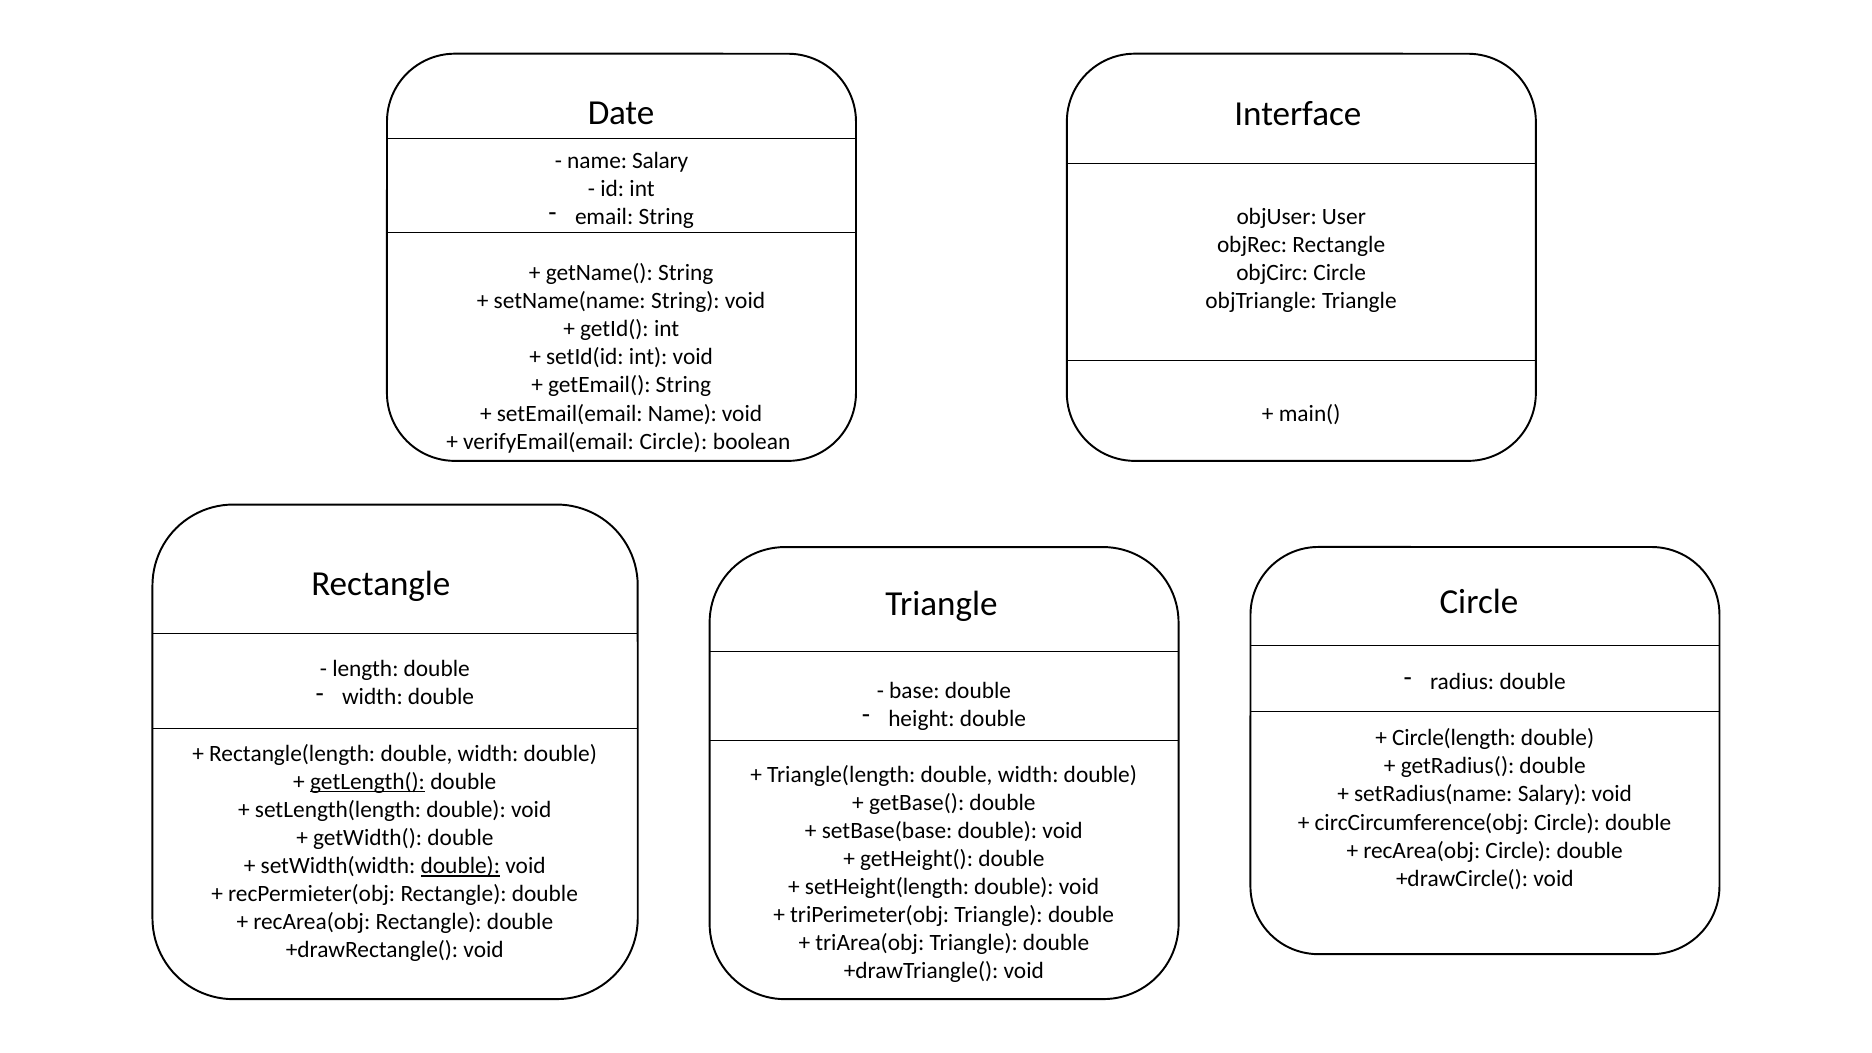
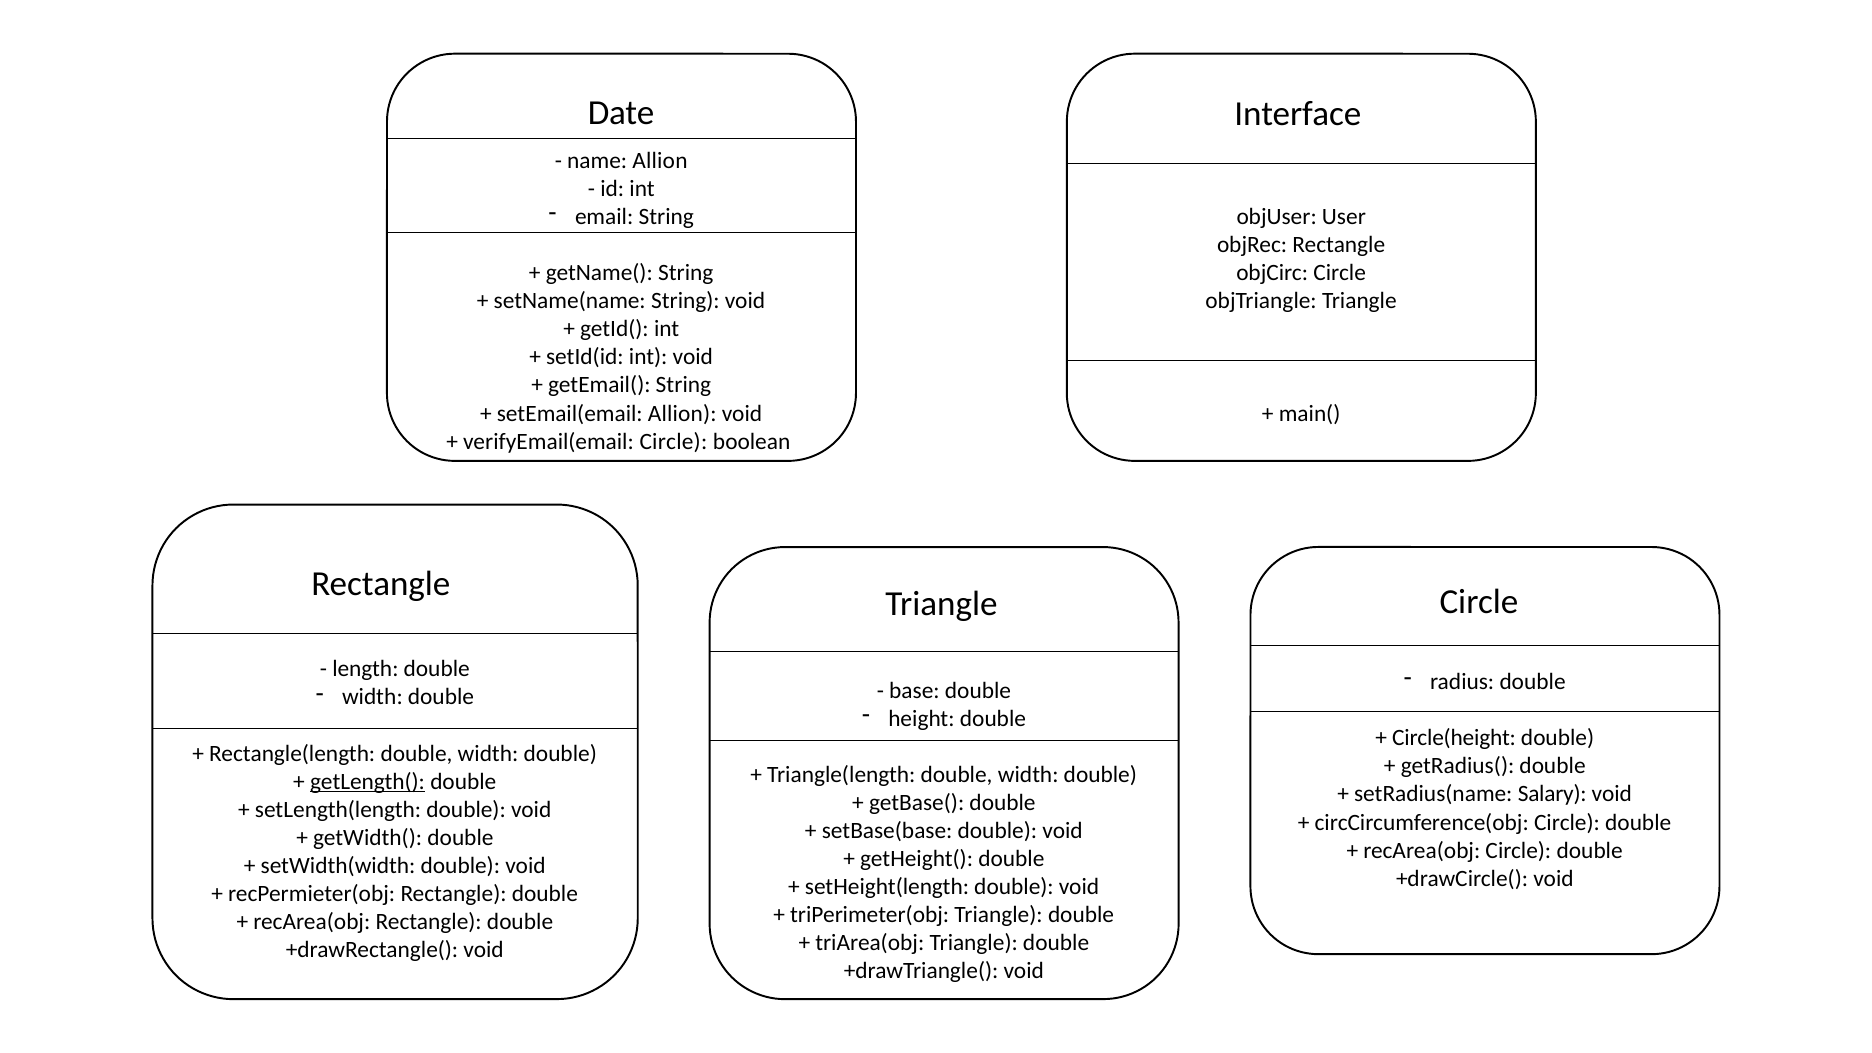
name Salary: Salary -> Allion
setEmail(email Name: Name -> Allion
Circle(length: Circle(length -> Circle(height
double at (460, 866) underline: present -> none
